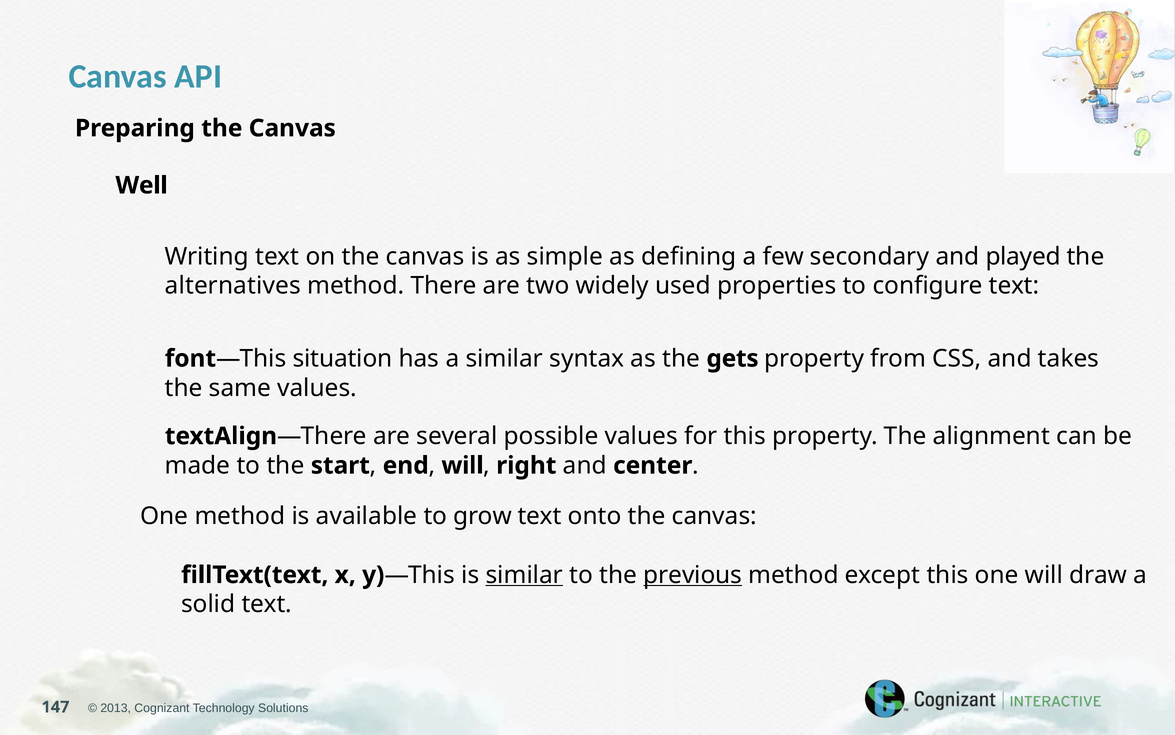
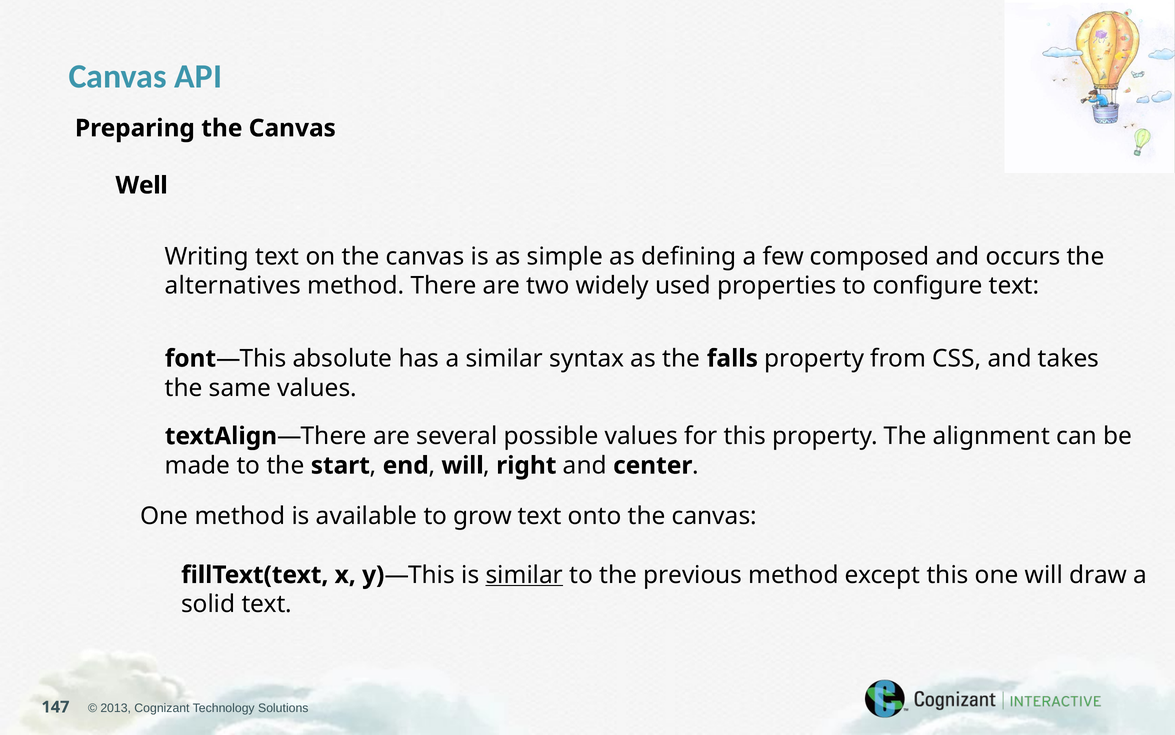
secondary: secondary -> composed
played: played -> occurs
situation: situation -> absolute
gets: gets -> falls
previous underline: present -> none
